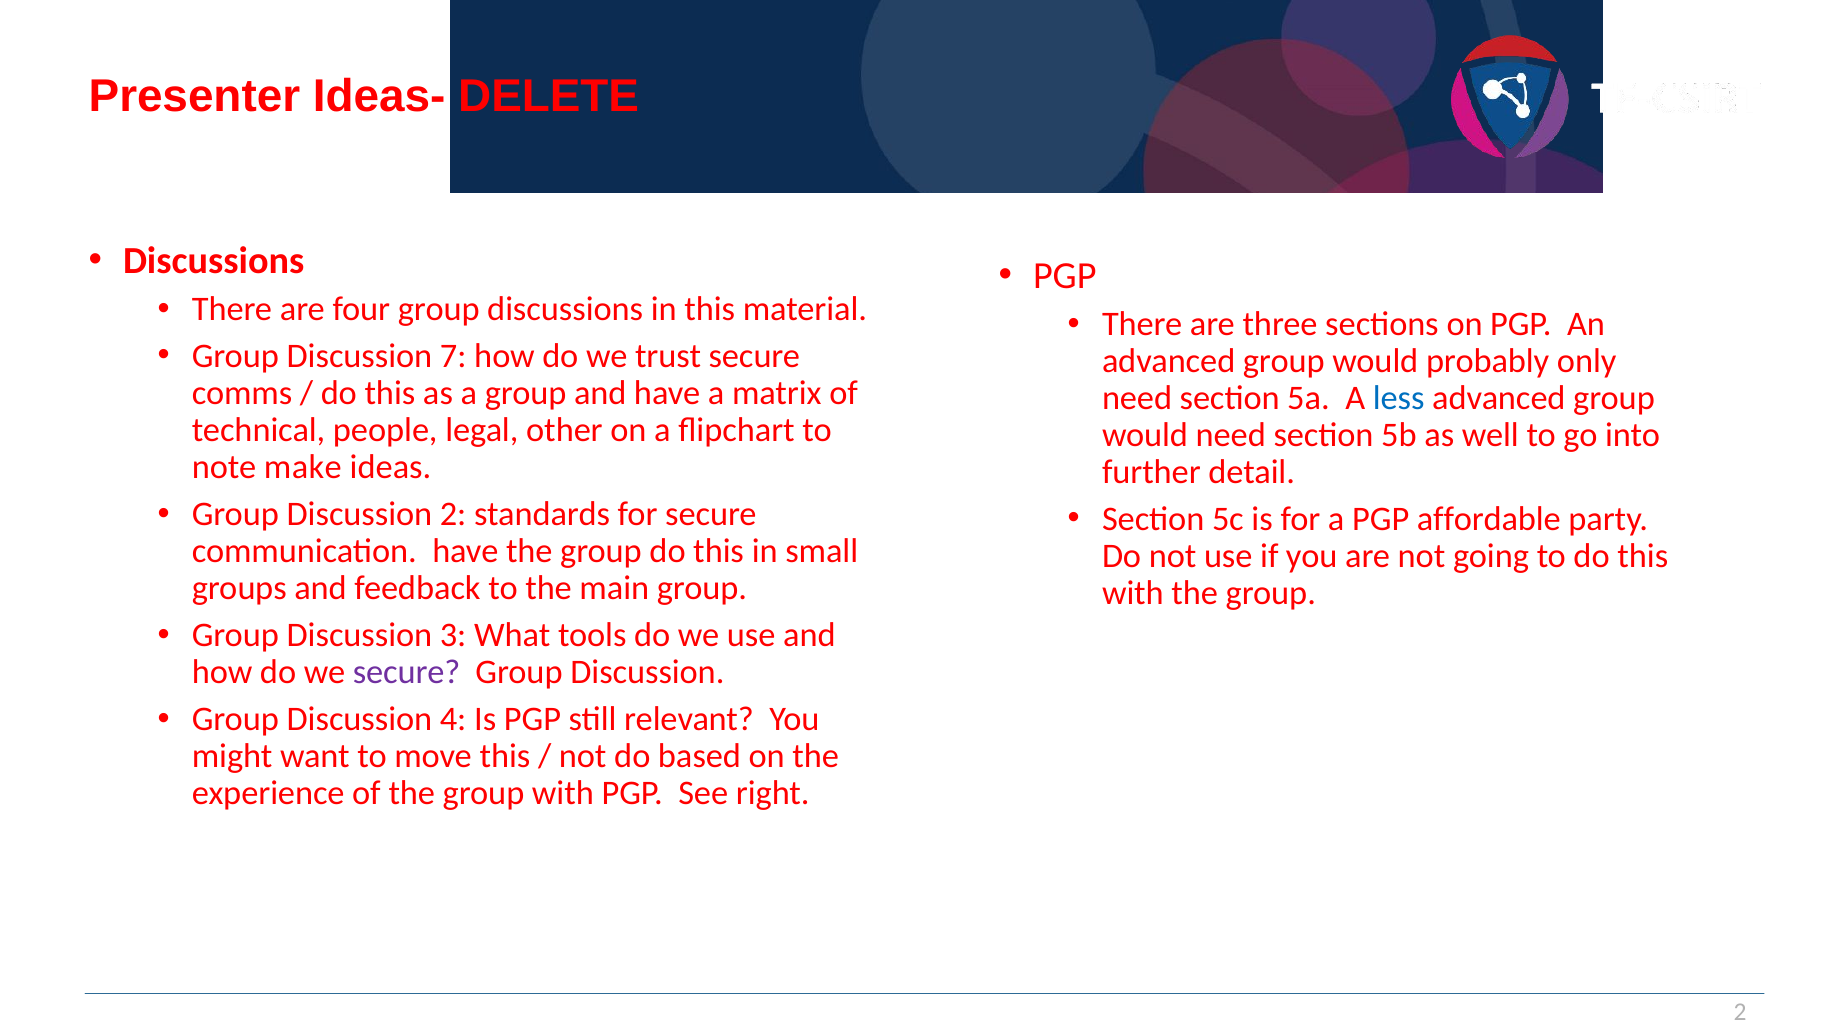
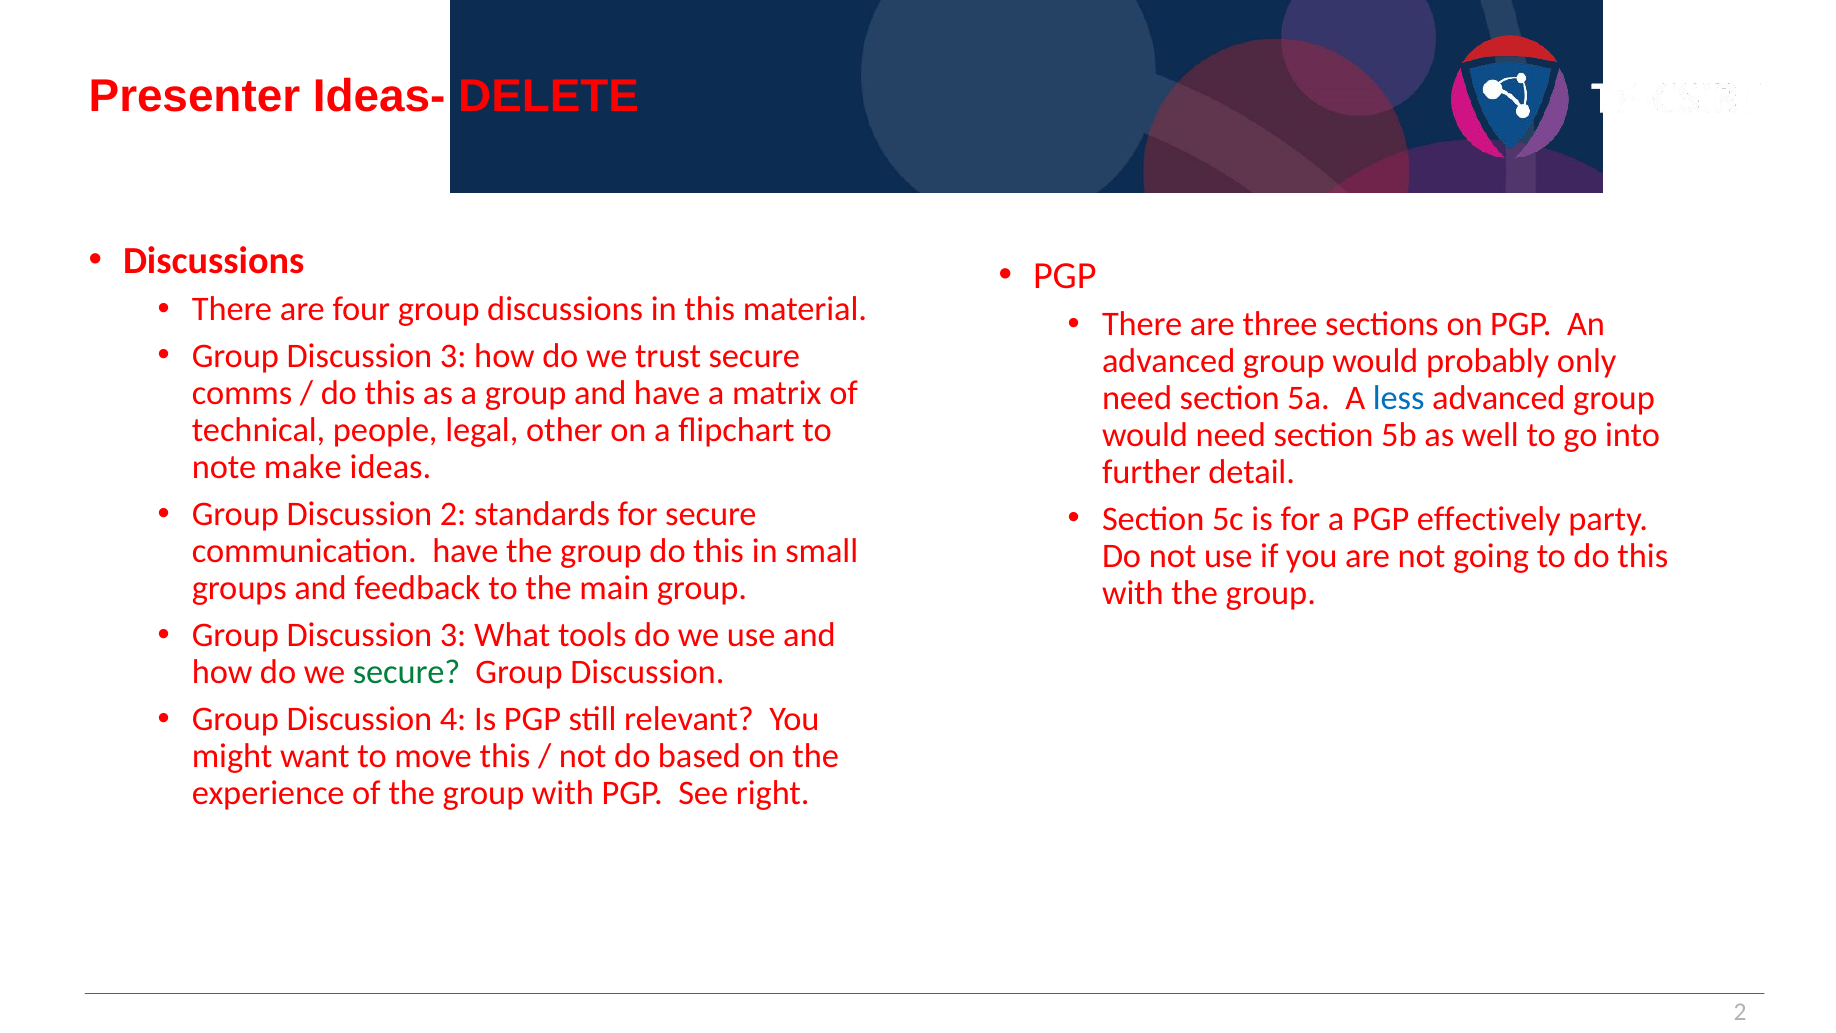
7 at (453, 356): 7 -> 3
affordable: affordable -> effectively
secure at (407, 672) colour: purple -> green
